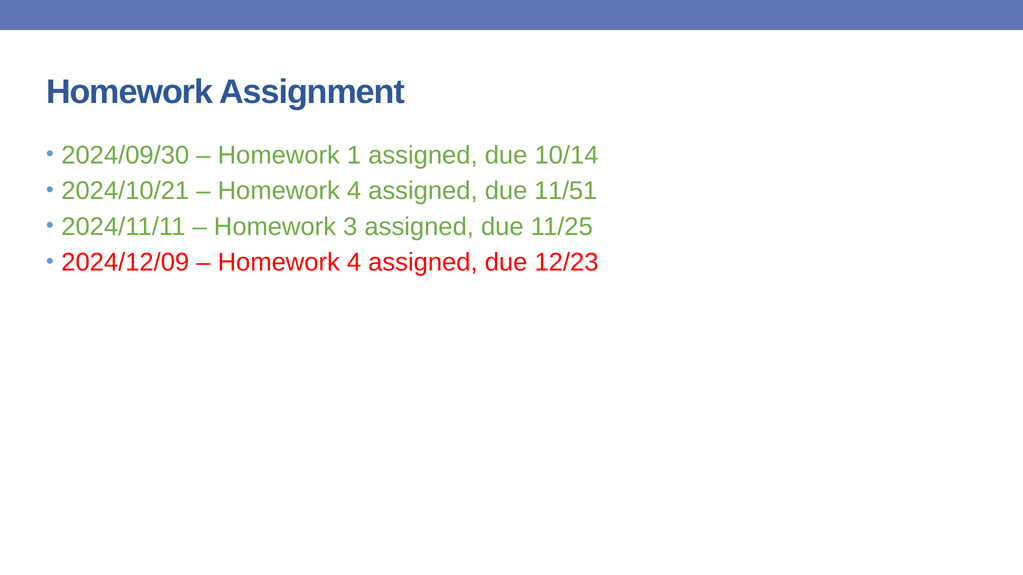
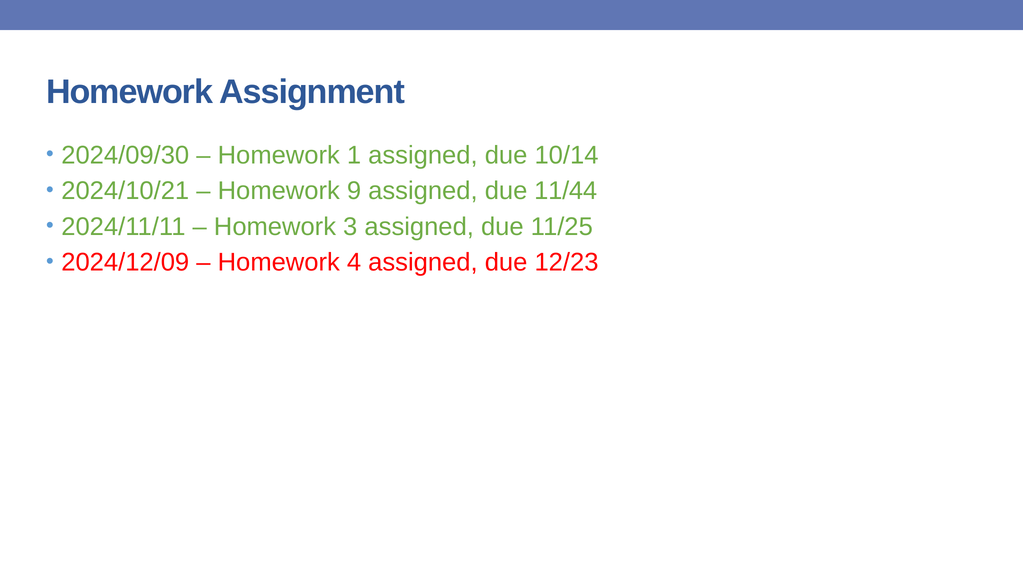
4 at (354, 191): 4 -> 9
11/51: 11/51 -> 11/44
